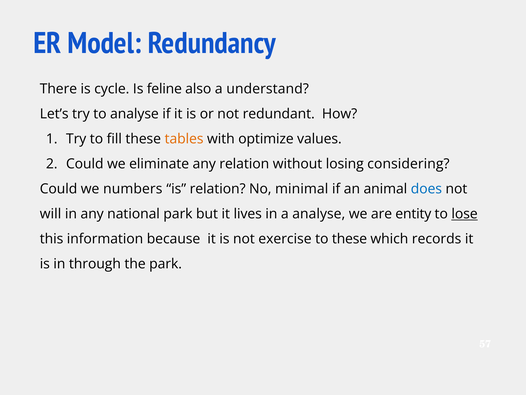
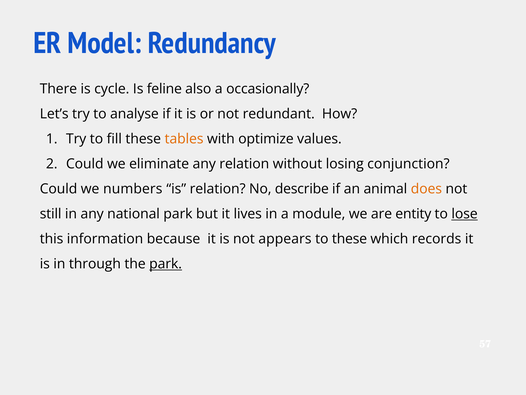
understand: understand -> occasionally
considering: considering -> conjunction
minimal: minimal -> describe
does colour: blue -> orange
will: will -> still
a analyse: analyse -> module
exercise: exercise -> appears
park at (166, 264) underline: none -> present
